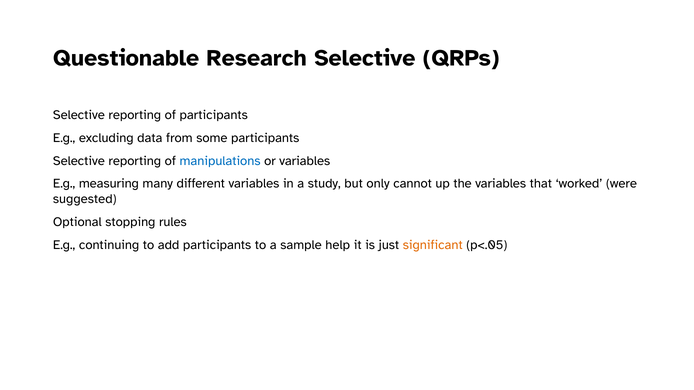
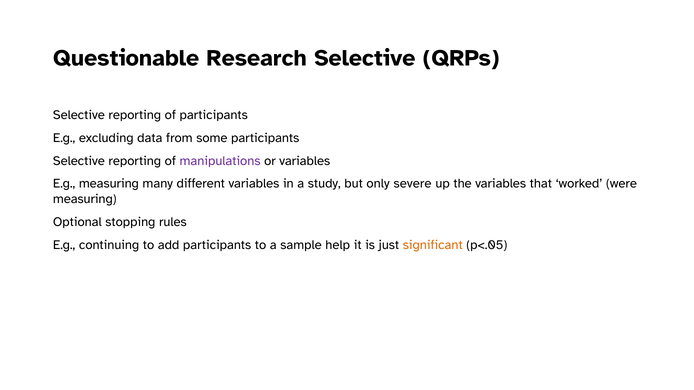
manipulations colour: blue -> purple
cannot: cannot -> severe
suggested at (85, 199): suggested -> measuring
